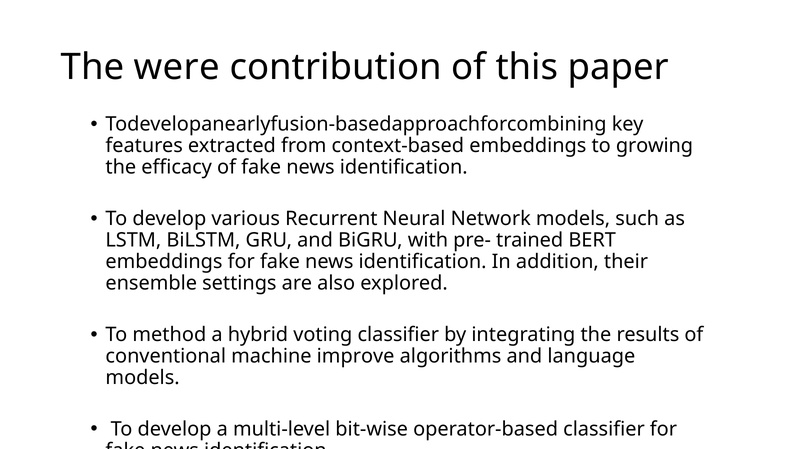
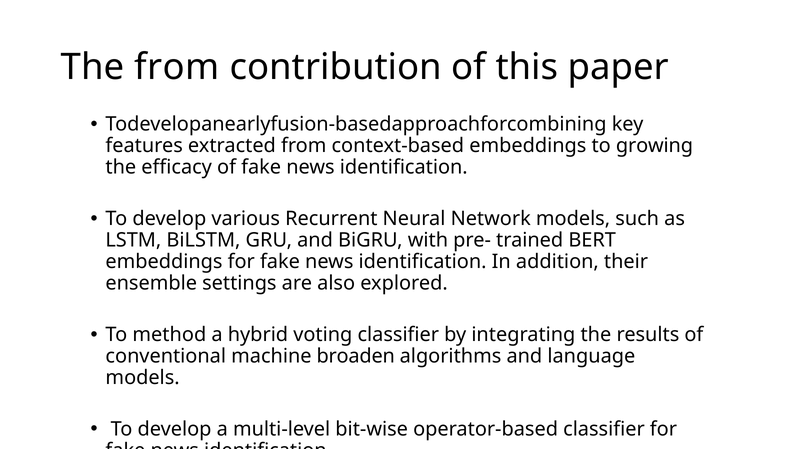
The were: were -> from
improve: improve -> broaden
